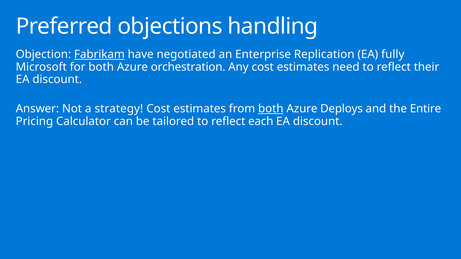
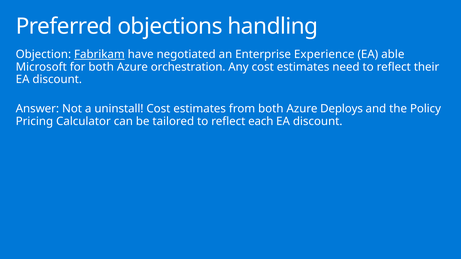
Replication: Replication -> Experience
fully: fully -> able
strategy: strategy -> uninstall
both at (271, 109) underline: present -> none
Entire: Entire -> Policy
